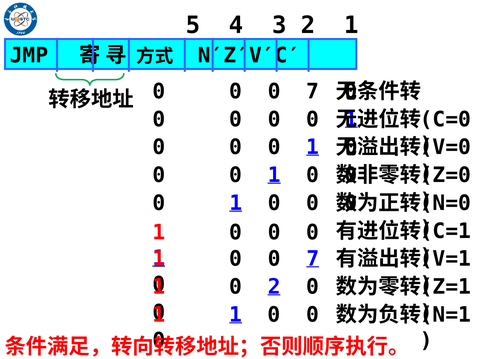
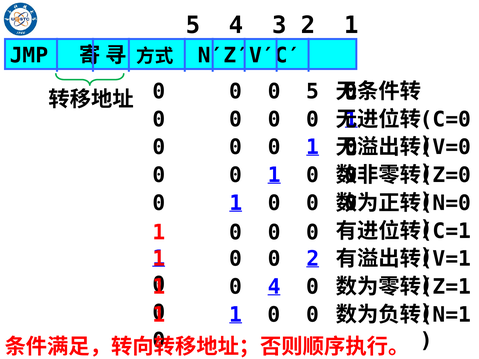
0 0 0 7: 7 -> 5
7 at (313, 259): 7 -> 2
0 2: 2 -> 4
